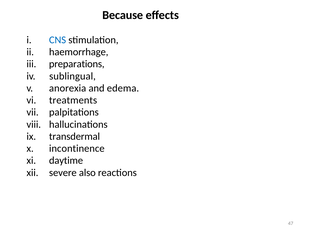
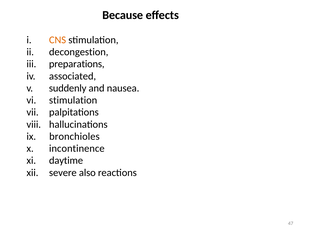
CNS colour: blue -> orange
haemorrhage: haemorrhage -> decongestion
sublingual: sublingual -> associated
anorexia: anorexia -> suddenly
edema: edema -> nausea
treatments at (73, 100): treatments -> stimulation
transdermal: transdermal -> bronchioles
